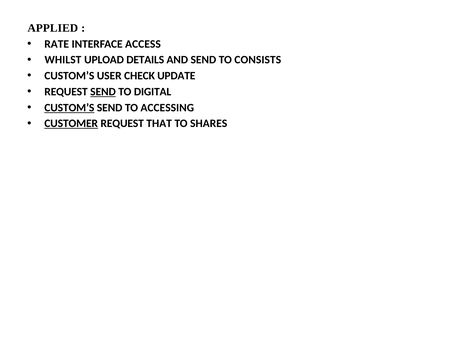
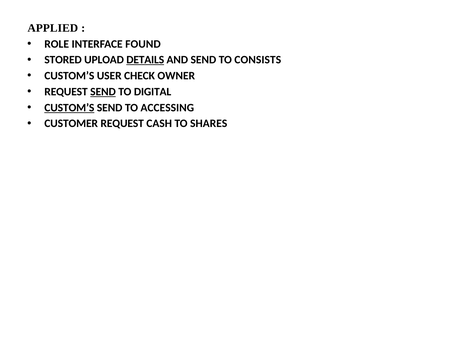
RATE: RATE -> ROLE
ACCESS: ACCESS -> FOUND
WHILST: WHILST -> STORED
DETAILS underline: none -> present
UPDATE: UPDATE -> OWNER
CUSTOMER underline: present -> none
THAT: THAT -> CASH
